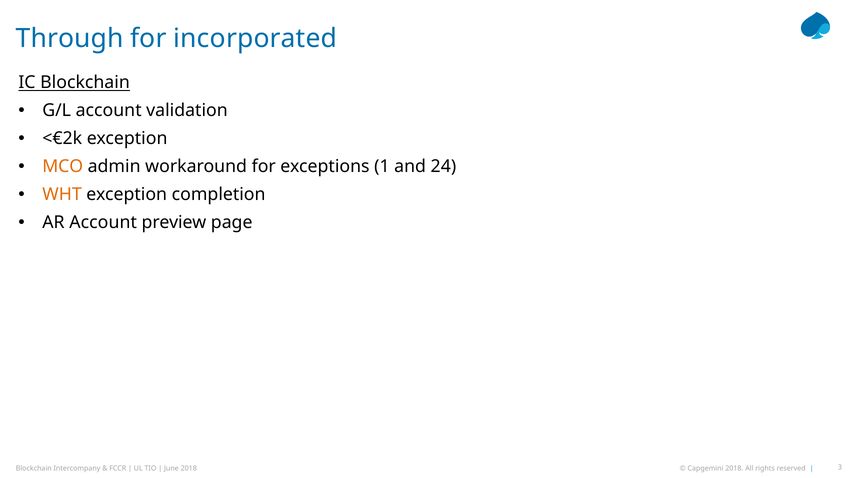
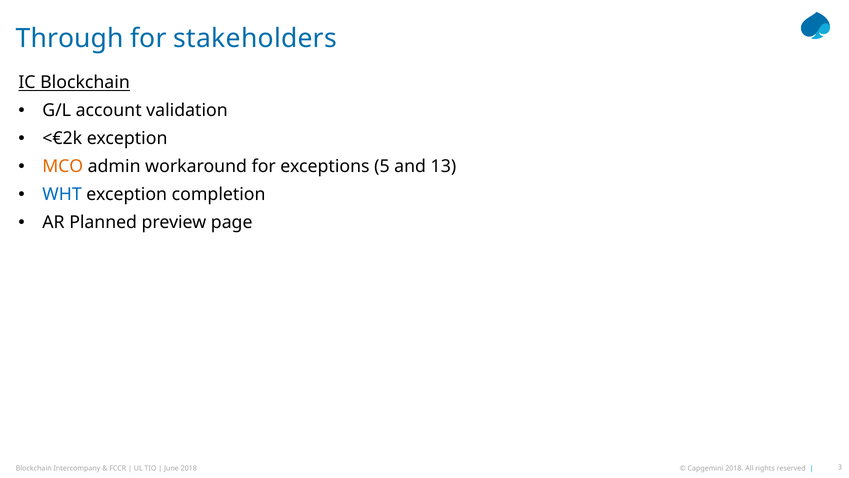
incorporated: incorporated -> stakeholders
1: 1 -> 5
24: 24 -> 13
WHT colour: orange -> blue
AR Account: Account -> Planned
